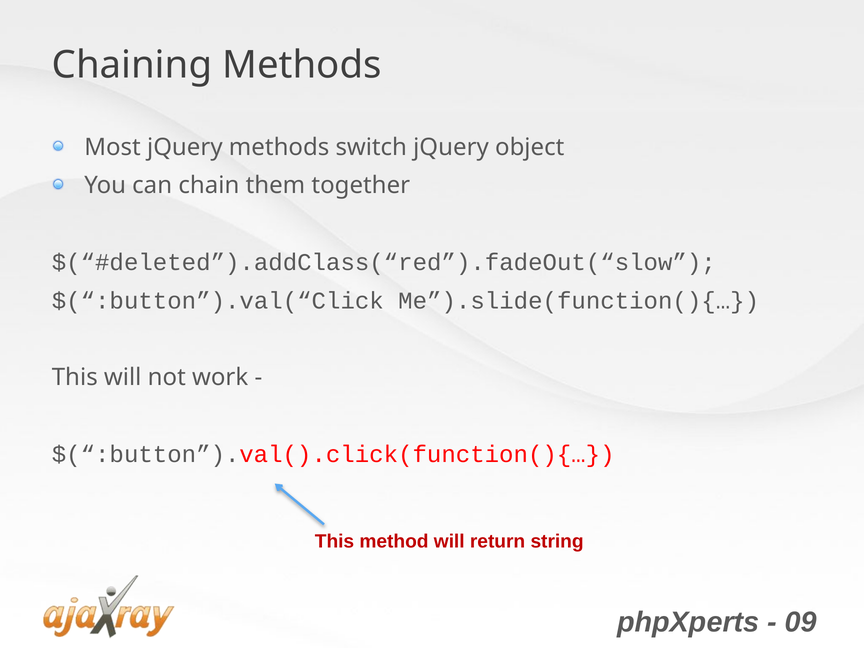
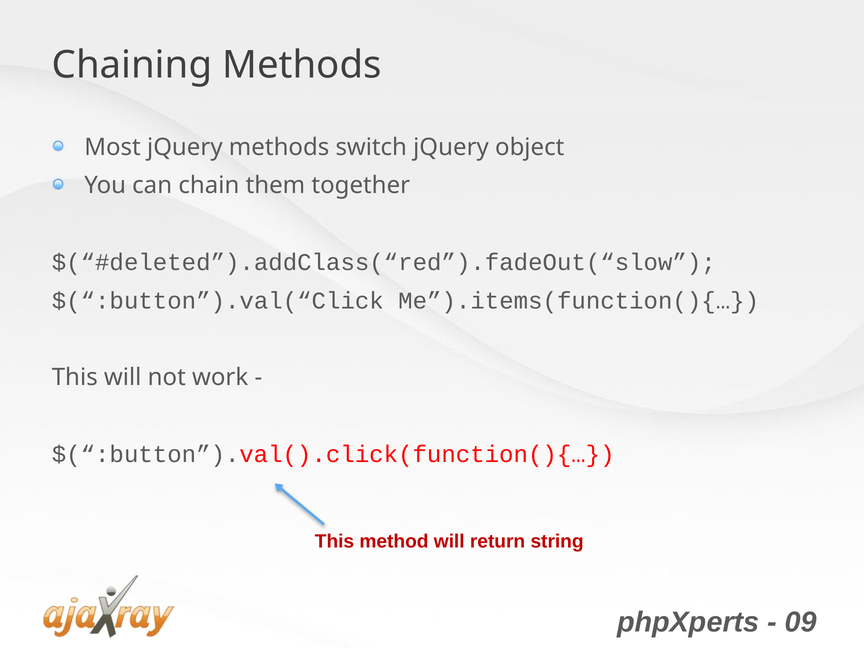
Me”).slide(function(){…: Me”).slide(function(){… -> Me”).items(function(){…
